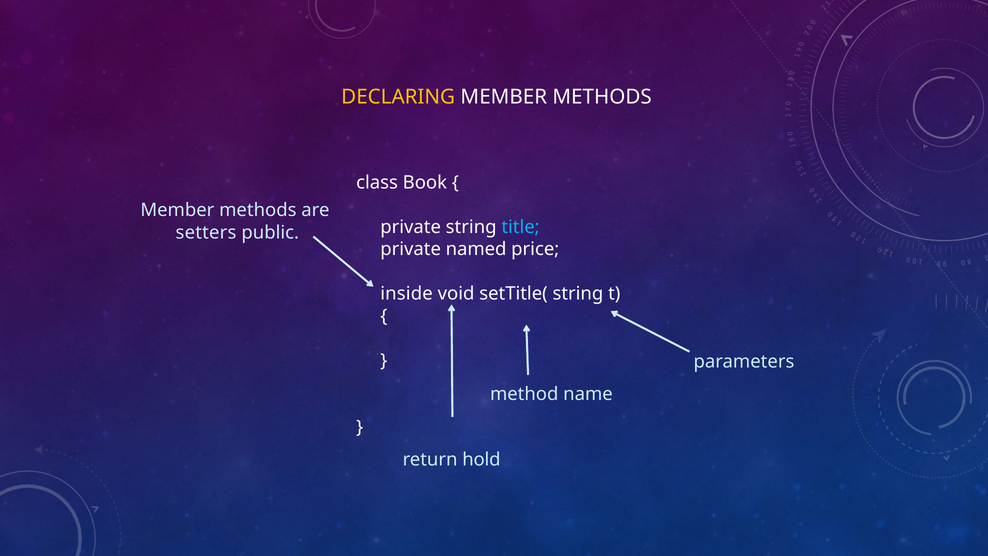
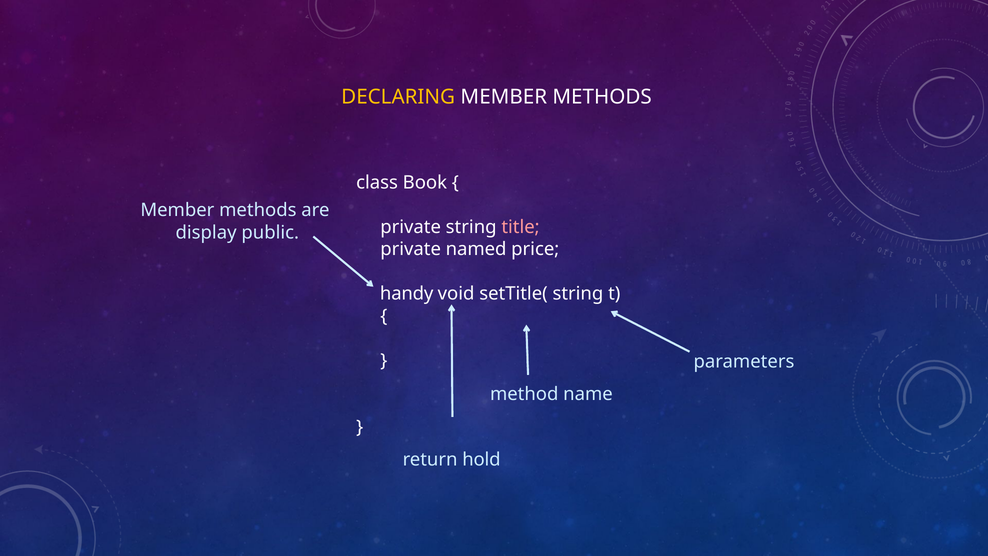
title colour: light blue -> pink
setters: setters -> display
inside: inside -> handy
